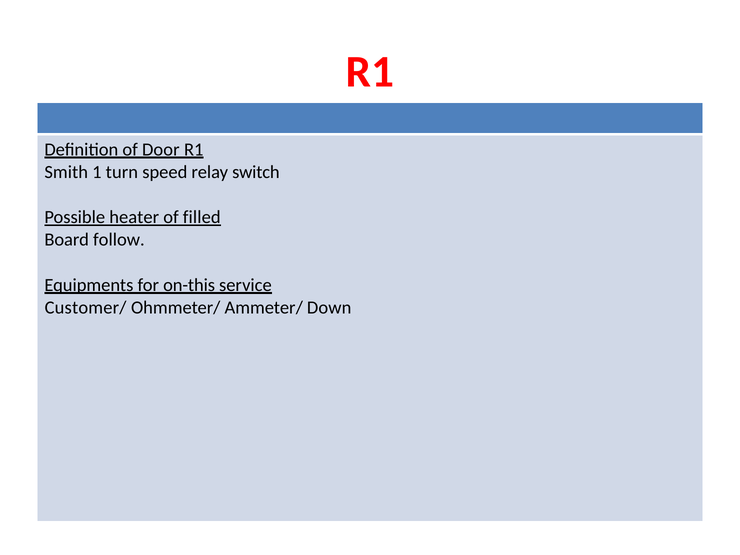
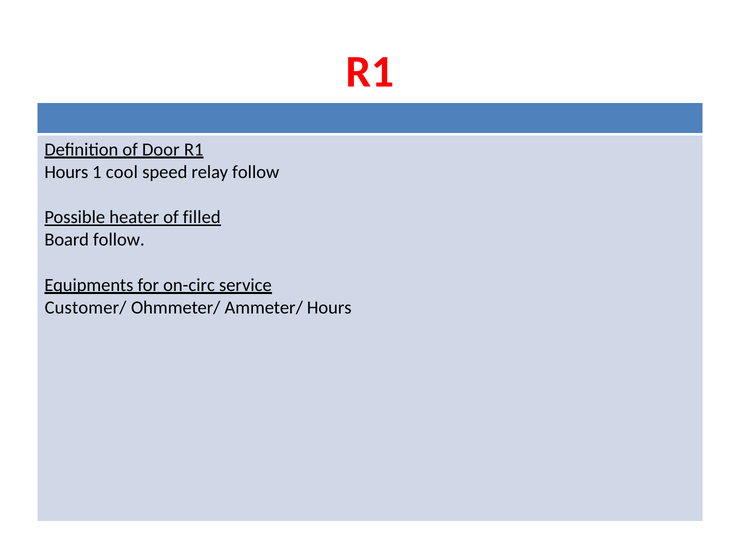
Smith at (66, 172): Smith -> Hours
turn: turn -> cool
relay switch: switch -> follow
on-this: on-this -> on-circ
Ammeter/ Down: Down -> Hours
